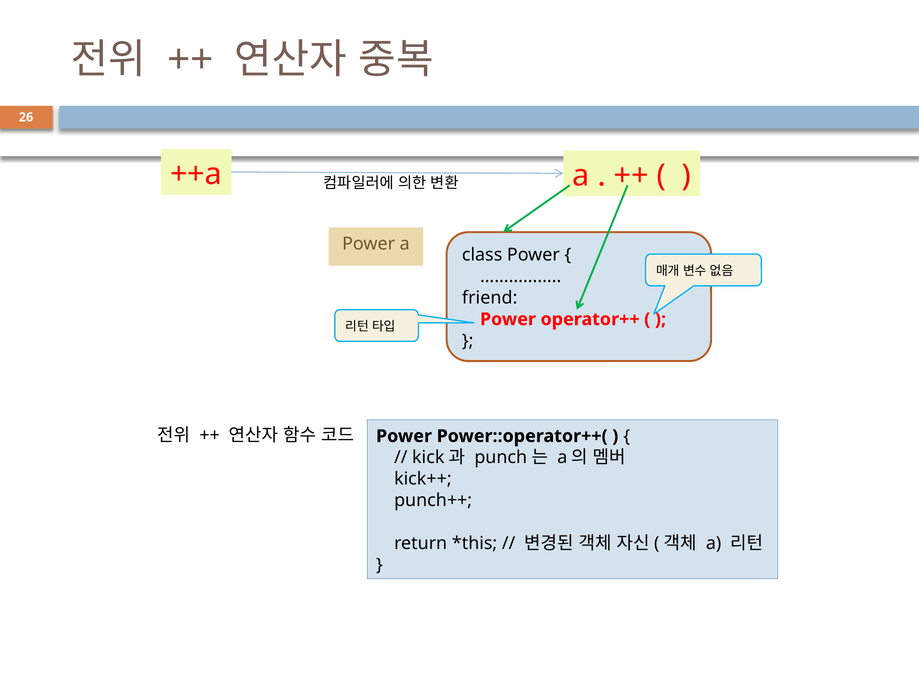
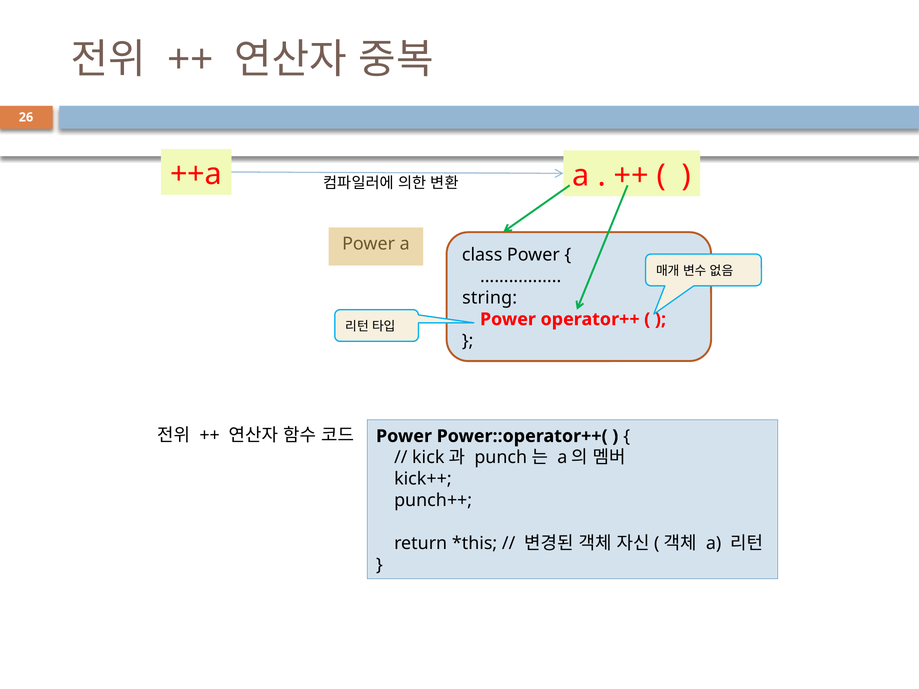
friend: friend -> string
